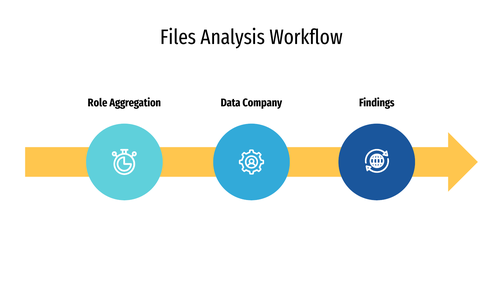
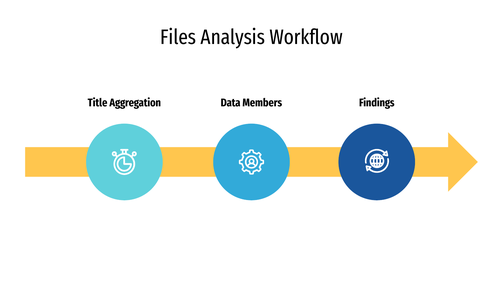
Role: Role -> Title
Company: Company -> Members
